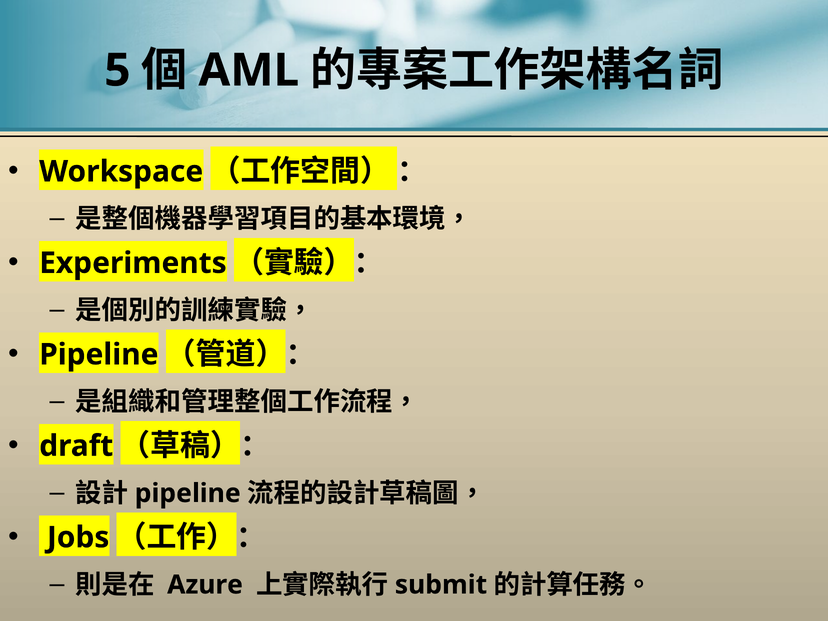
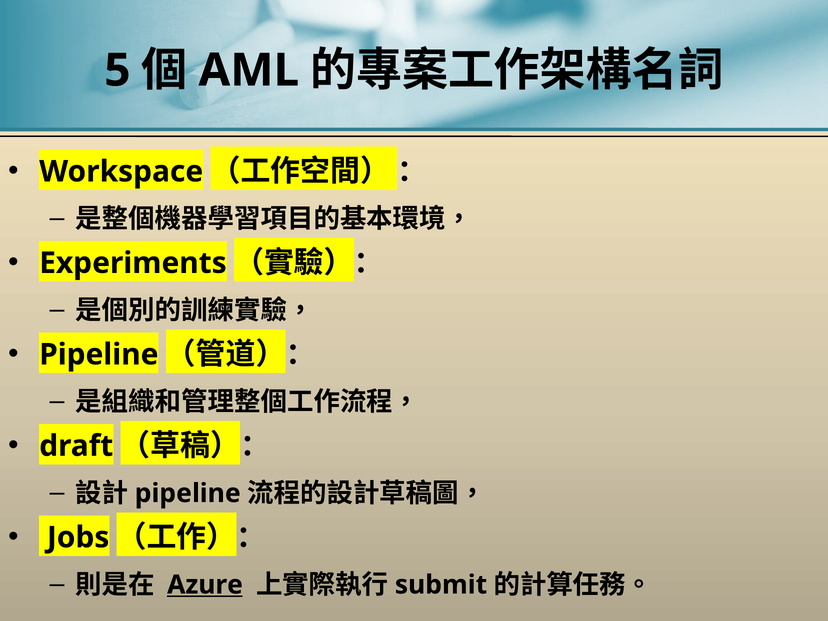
Azure underline: none -> present
